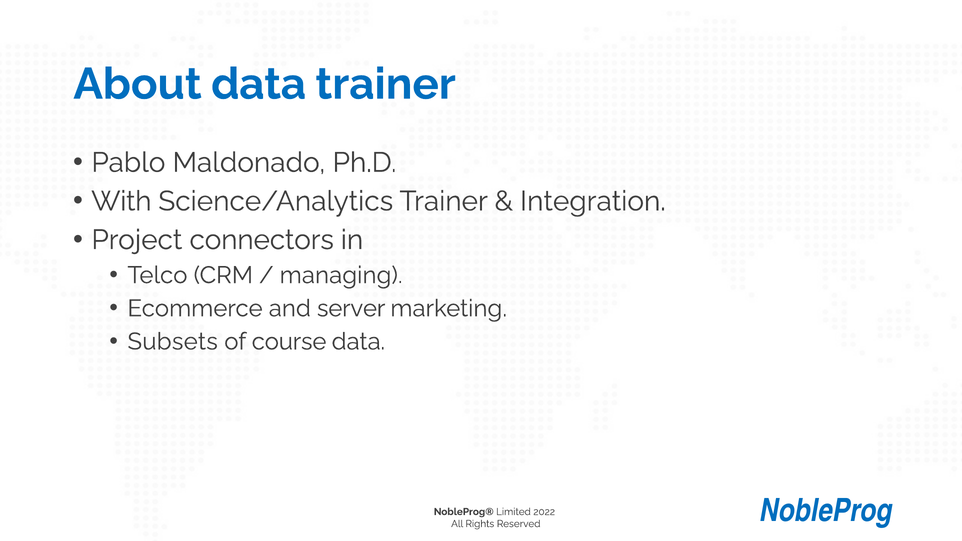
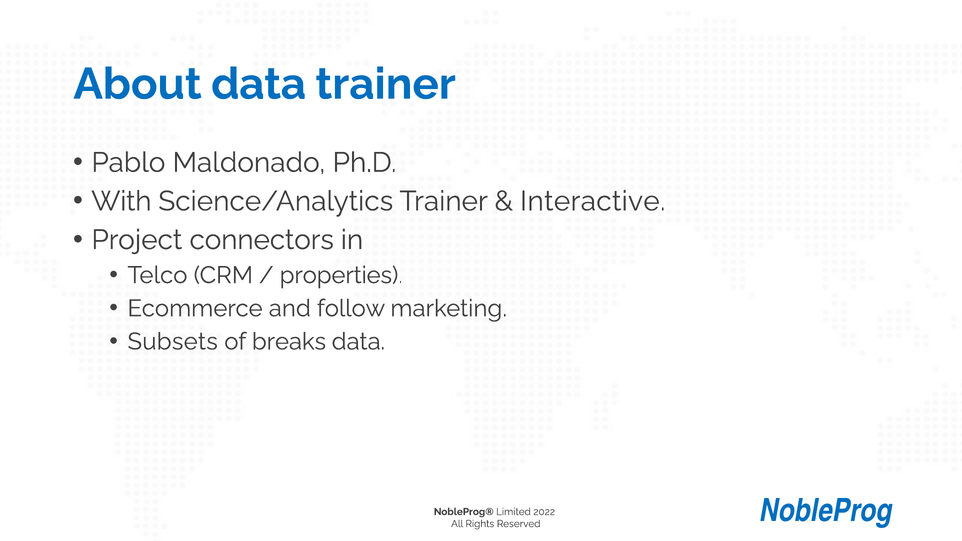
Integration: Integration -> Interactive
managing: managing -> properties
server: server -> follow
course: course -> breaks
